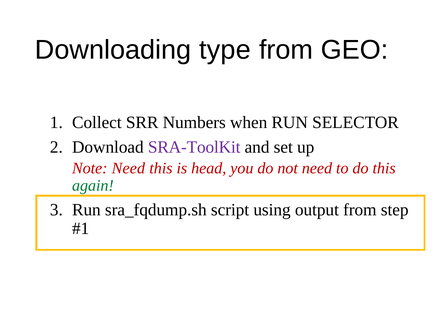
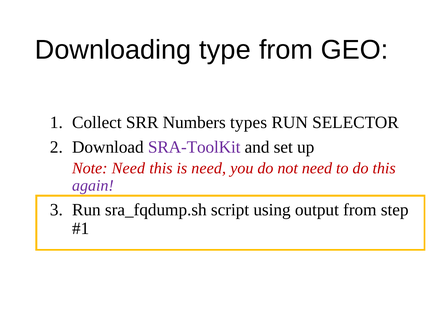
when: when -> types
is head: head -> need
again colour: green -> purple
